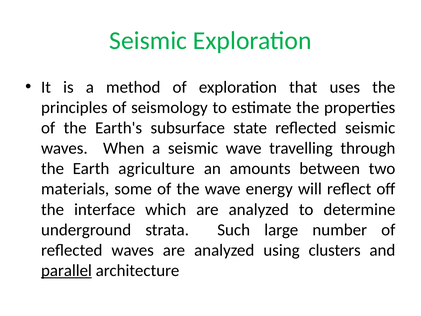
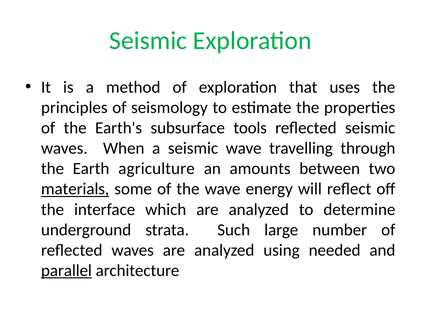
state: state -> tools
materials underline: none -> present
clusters: clusters -> needed
